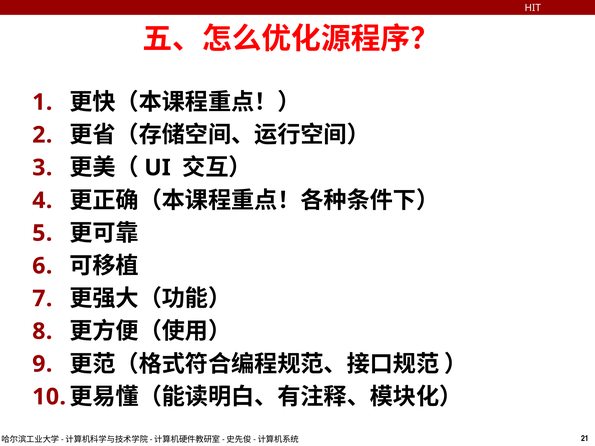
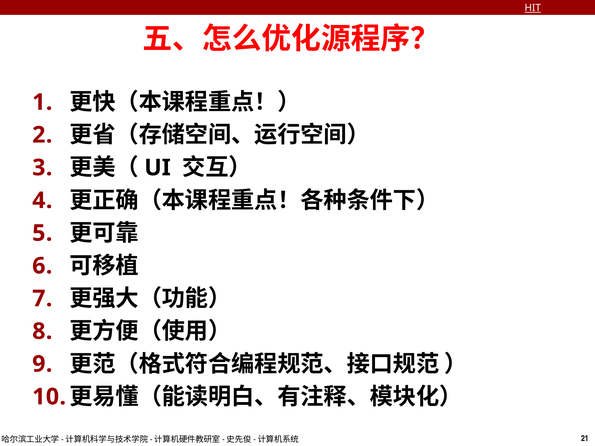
HIT underline: none -> present
